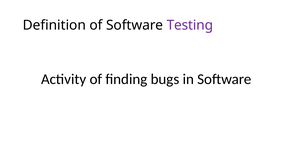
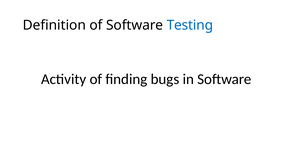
Testing colour: purple -> blue
